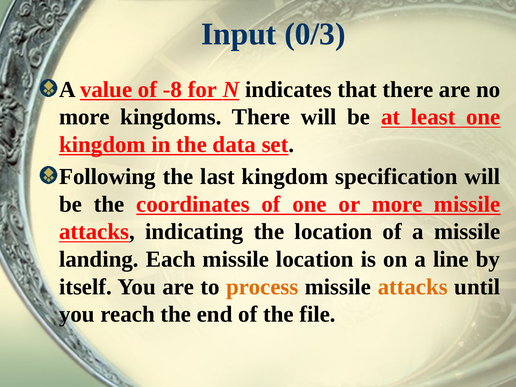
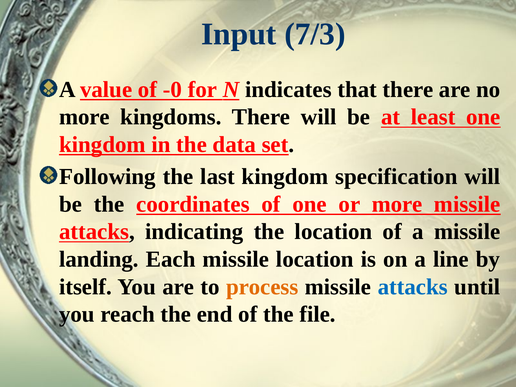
0/3: 0/3 -> 7/3
-8: -8 -> -0
attacks at (413, 287) colour: orange -> blue
